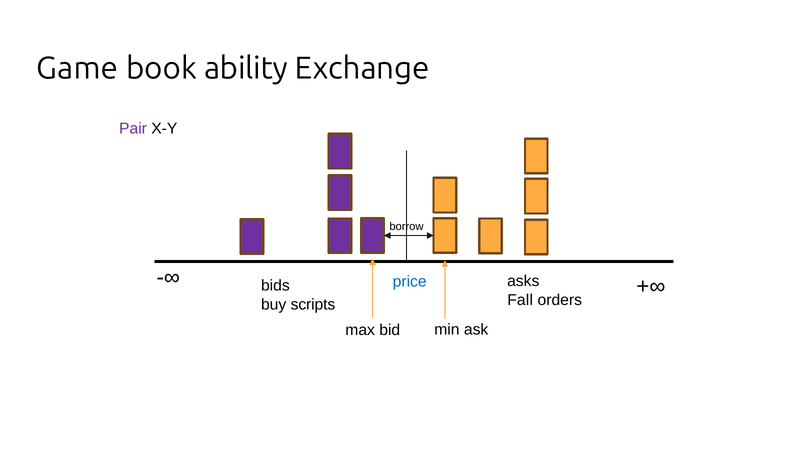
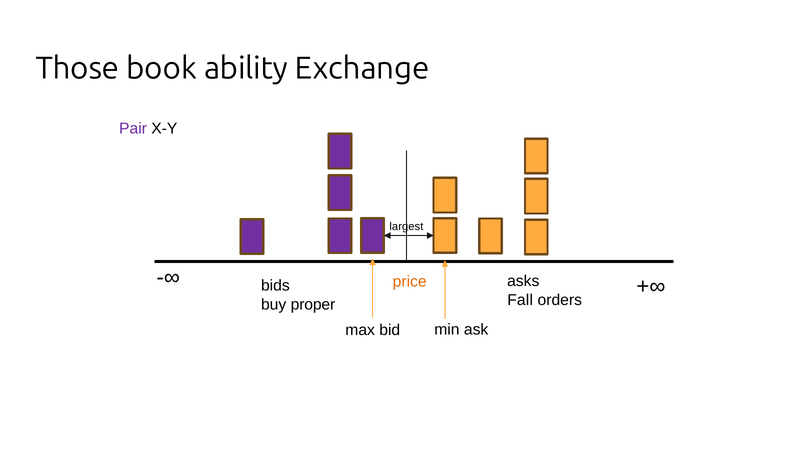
Game: Game -> Those
borrow: borrow -> largest
price colour: blue -> orange
scripts: scripts -> proper
